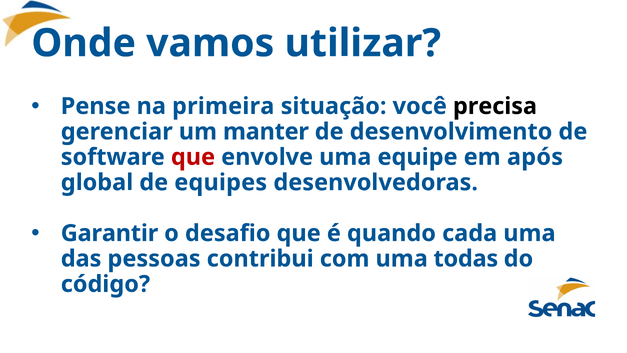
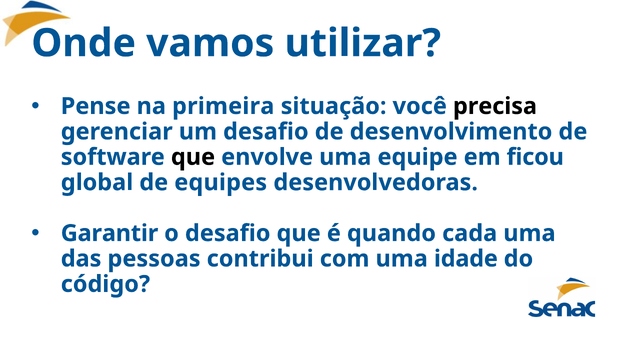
um manter: manter -> desafio
que at (193, 157) colour: red -> black
após: após -> ficou
todas: todas -> idade
